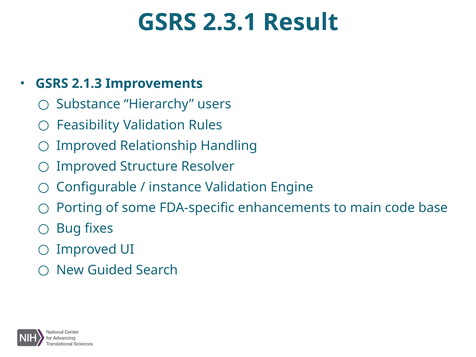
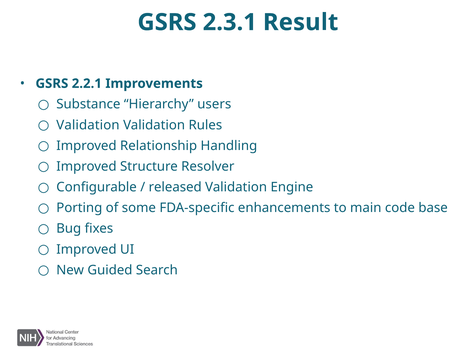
2.1.3: 2.1.3 -> 2.2.1
Feasibility at (88, 125): Feasibility -> Validation
instance: instance -> released
